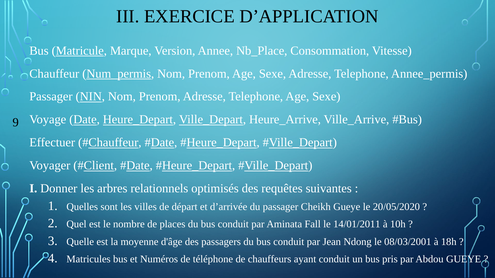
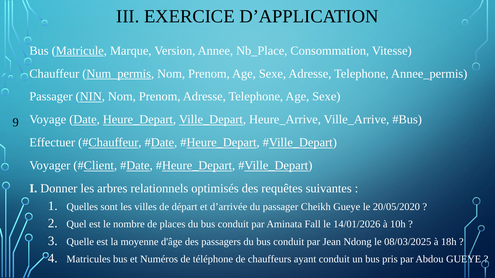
14/01/2011: 14/01/2011 -> 14/01/2026
08/03/2001: 08/03/2001 -> 08/03/2025
